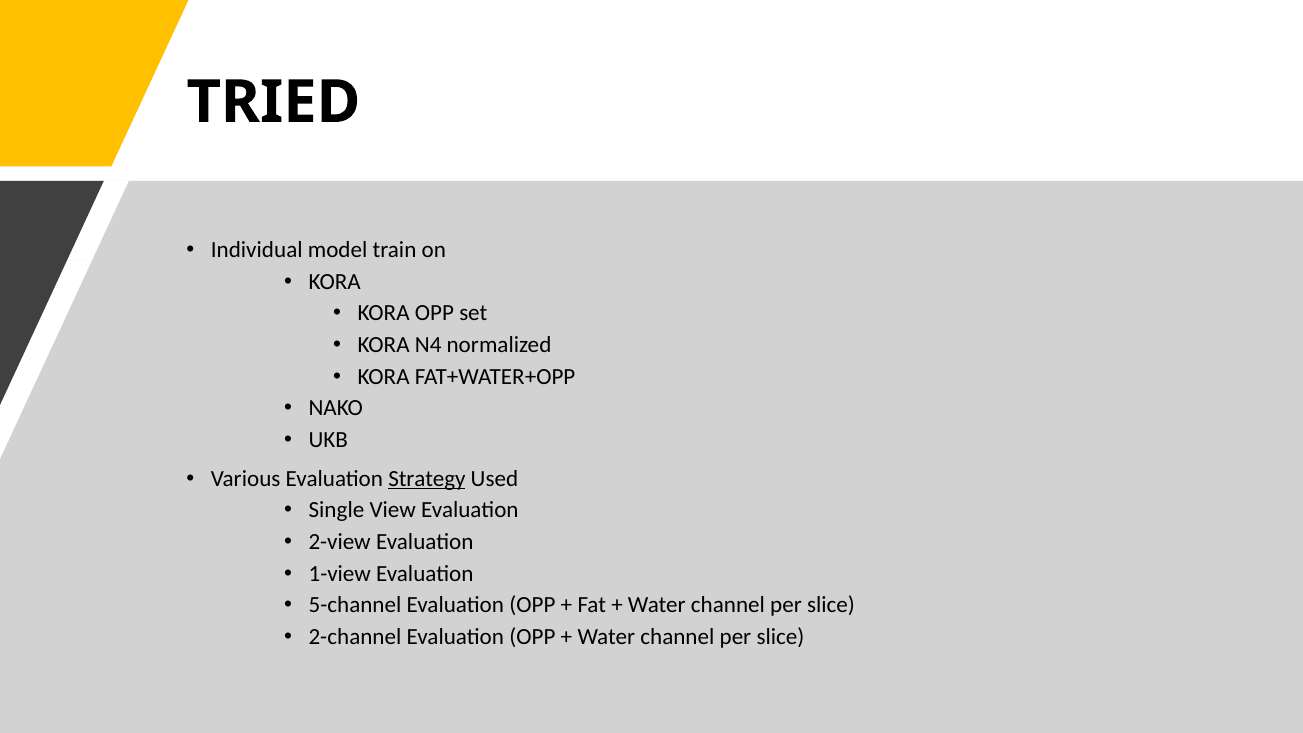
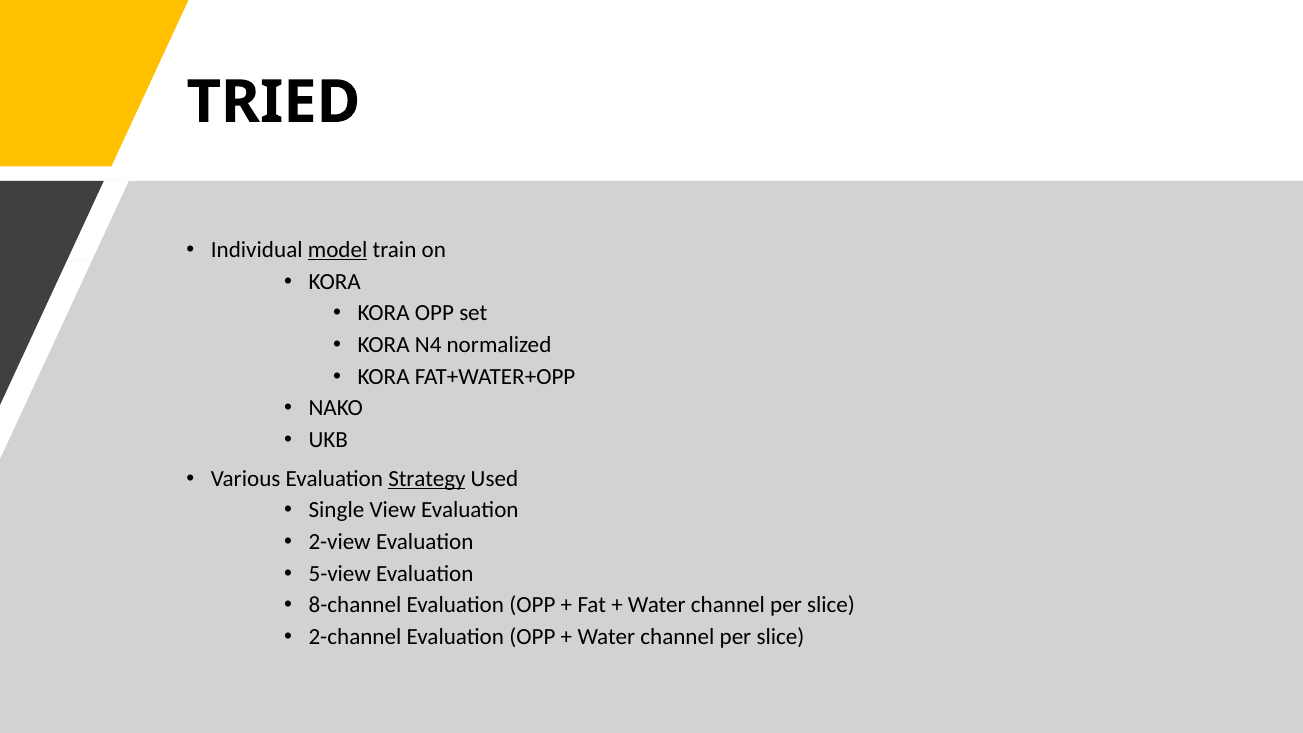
model underline: none -> present
1-view: 1-view -> 5-view
5-channel: 5-channel -> 8-channel
